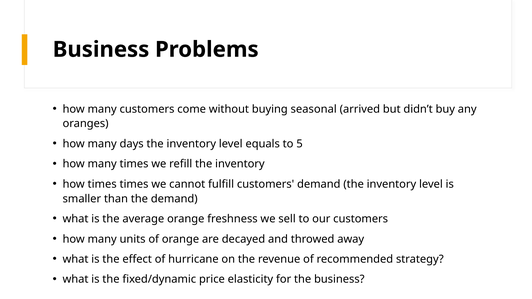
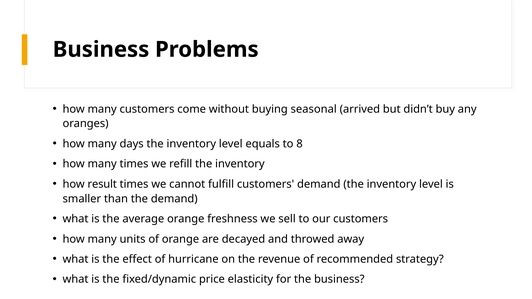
5: 5 -> 8
how times: times -> result
